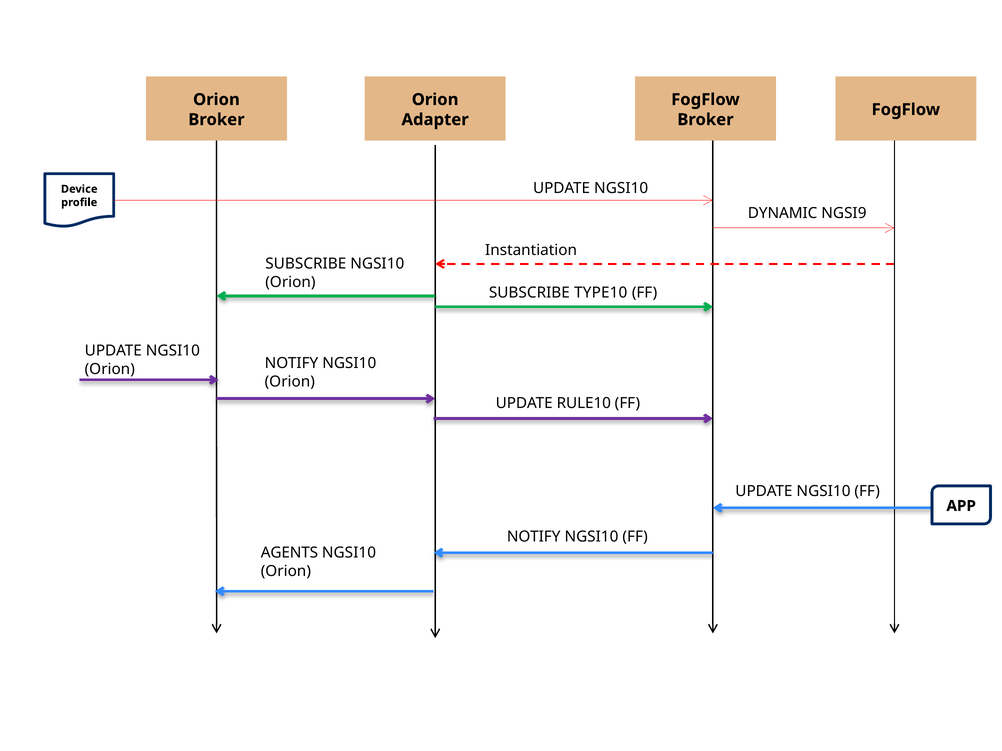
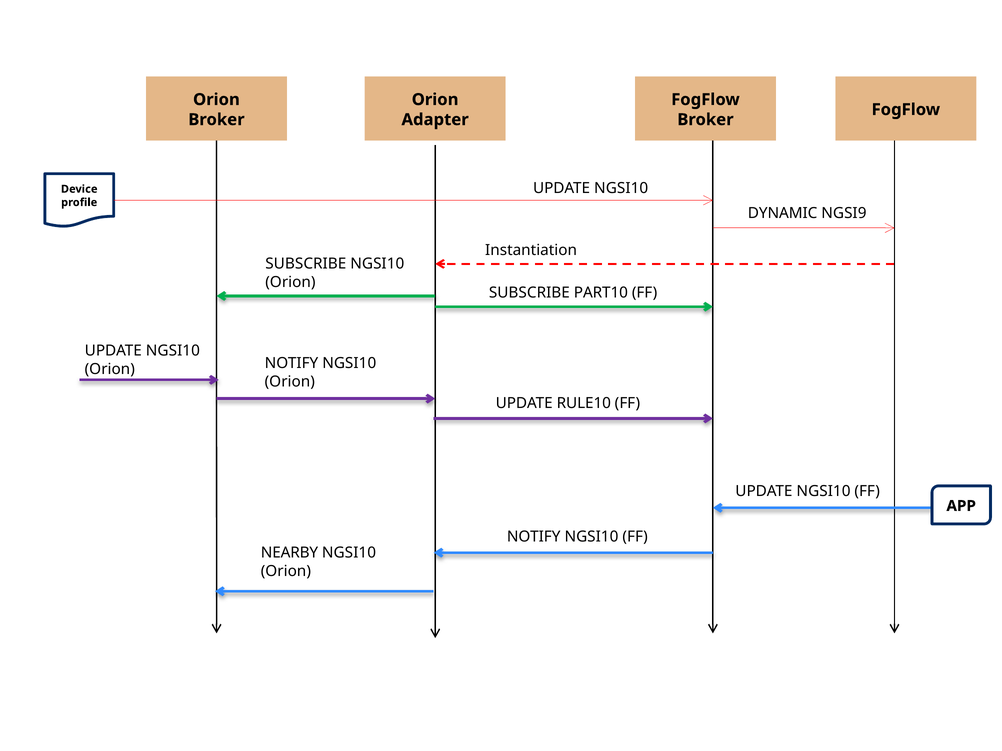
TYPE10: TYPE10 -> PART10
AGENTS: AGENTS -> NEARBY
